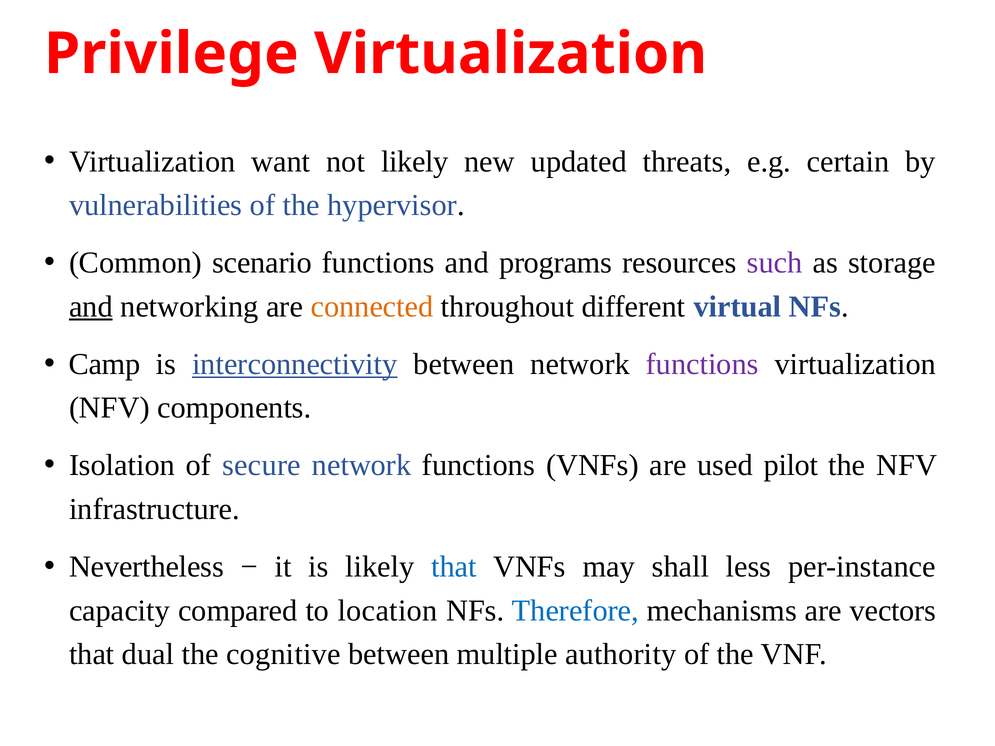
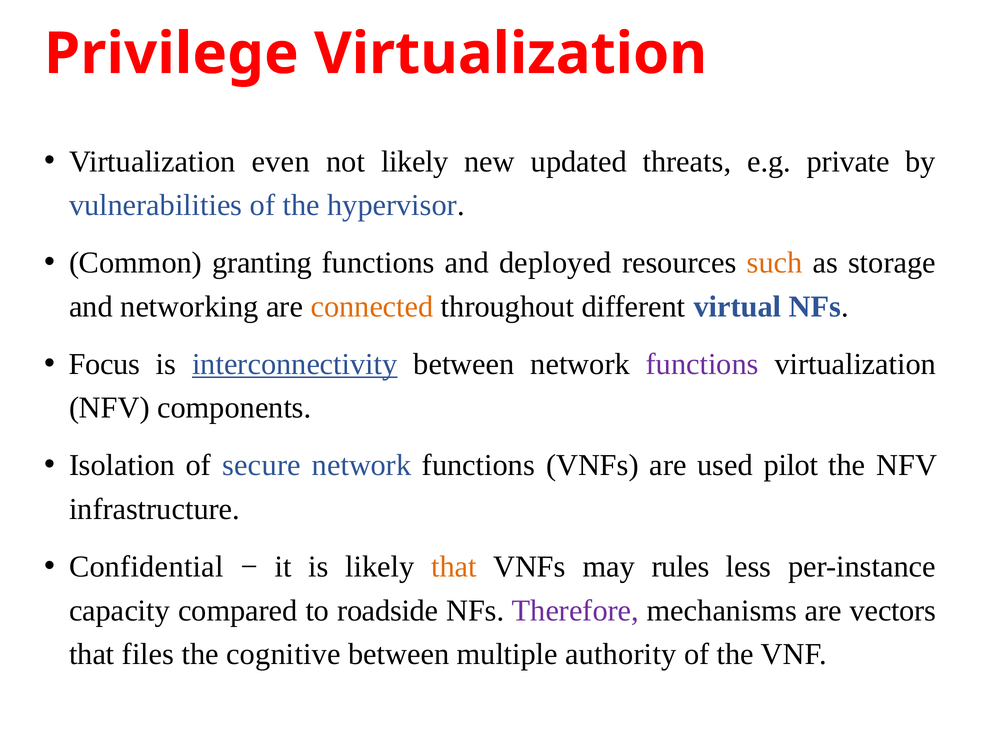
want: want -> even
certain: certain -> private
scenario: scenario -> granting
programs: programs -> deployed
such colour: purple -> orange
and at (91, 307) underline: present -> none
Camp: Camp -> Focus
Nevertheless: Nevertheless -> Confidential
that at (454, 567) colour: blue -> orange
shall: shall -> rules
location: location -> roadside
Therefore colour: blue -> purple
dual: dual -> files
